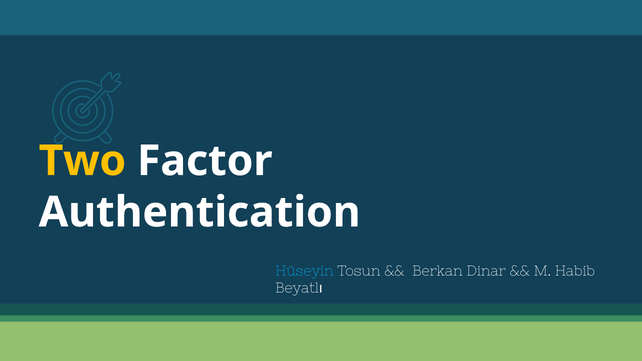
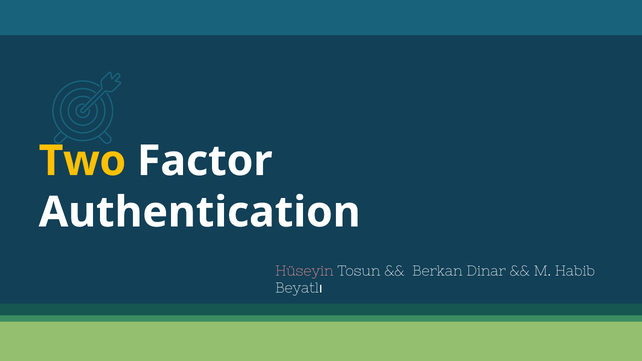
Hüseyin colour: light blue -> pink
